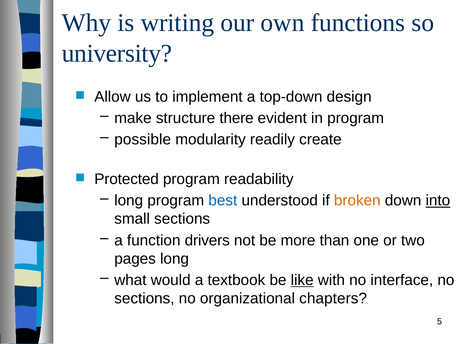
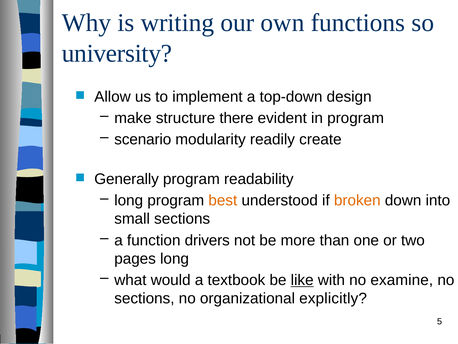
possible: possible -> scenario
Protected: Protected -> Generally
best colour: blue -> orange
into underline: present -> none
interface: interface -> examine
chapters: chapters -> explicitly
